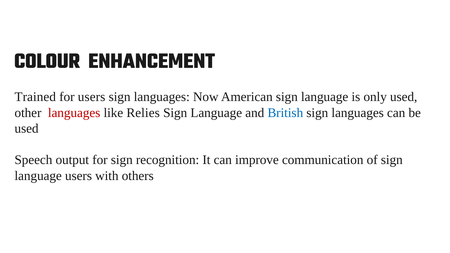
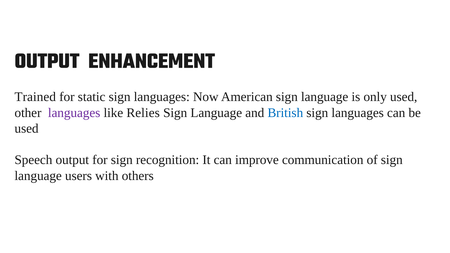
COLOUR at (47, 61): COLOUR -> OUTPUT
for users: users -> static
languages at (74, 113) colour: red -> purple
